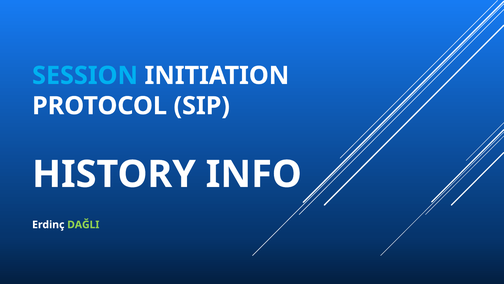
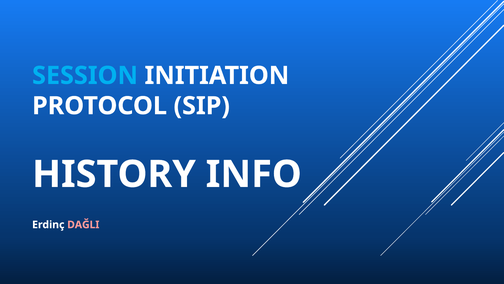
DAĞLI colour: light green -> pink
